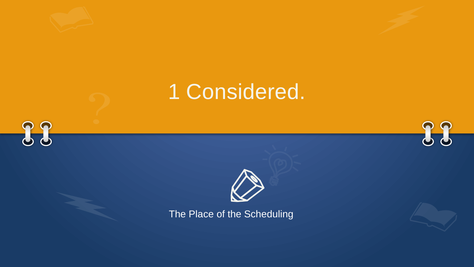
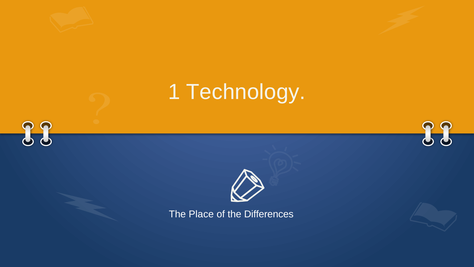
Considered: Considered -> Technology
Scheduling: Scheduling -> Differences
